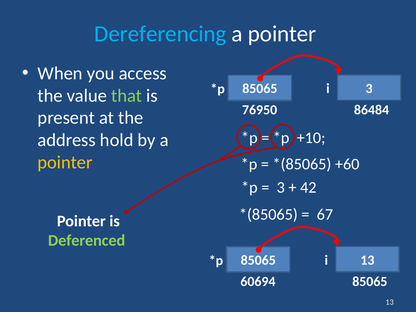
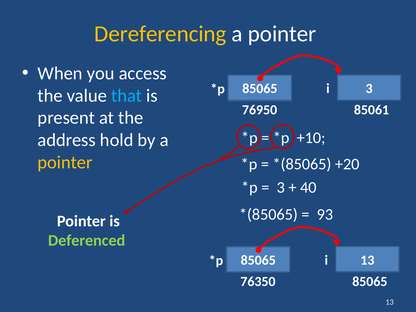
Dereferencing colour: light blue -> yellow
that colour: light green -> light blue
86484: 86484 -> 85061
+60: +60 -> +20
42: 42 -> 40
67: 67 -> 93
60694: 60694 -> 76350
